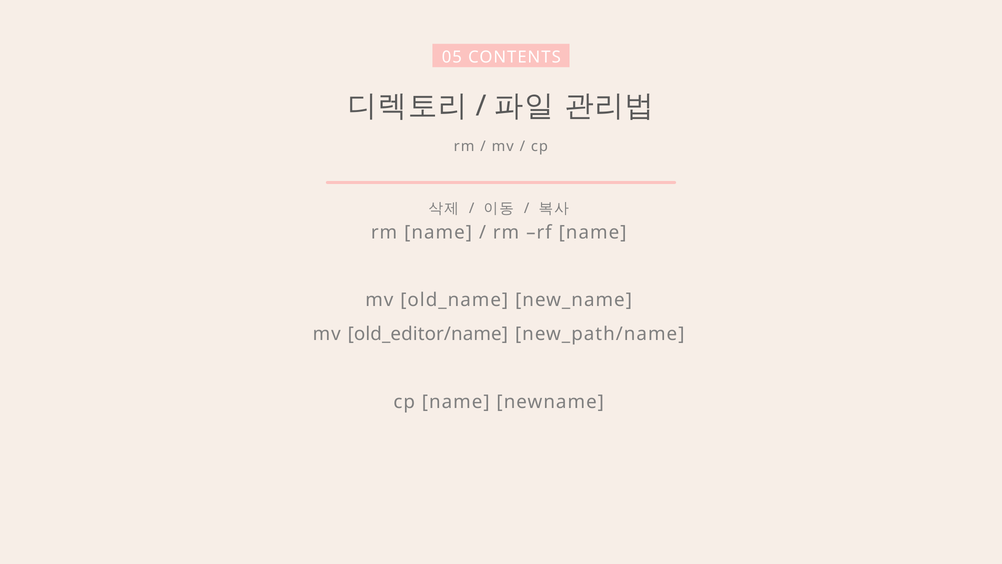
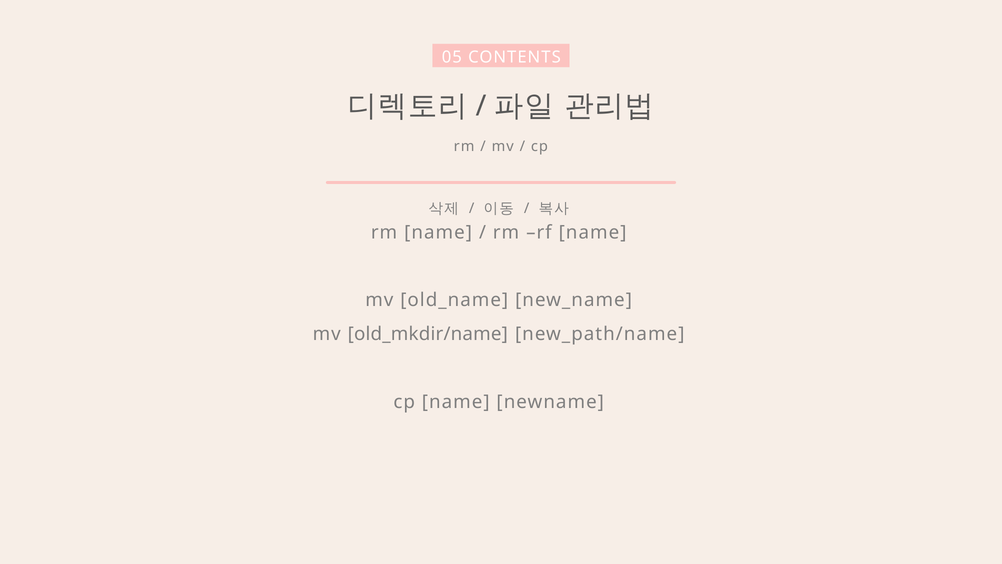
old_editor/name: old_editor/name -> old_mkdir/name
